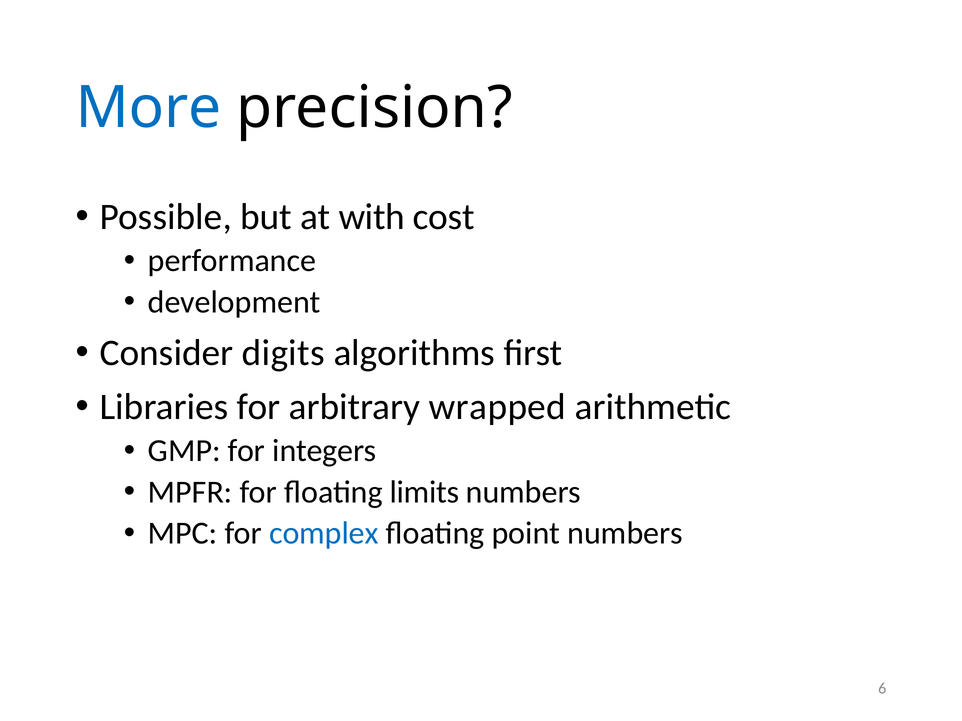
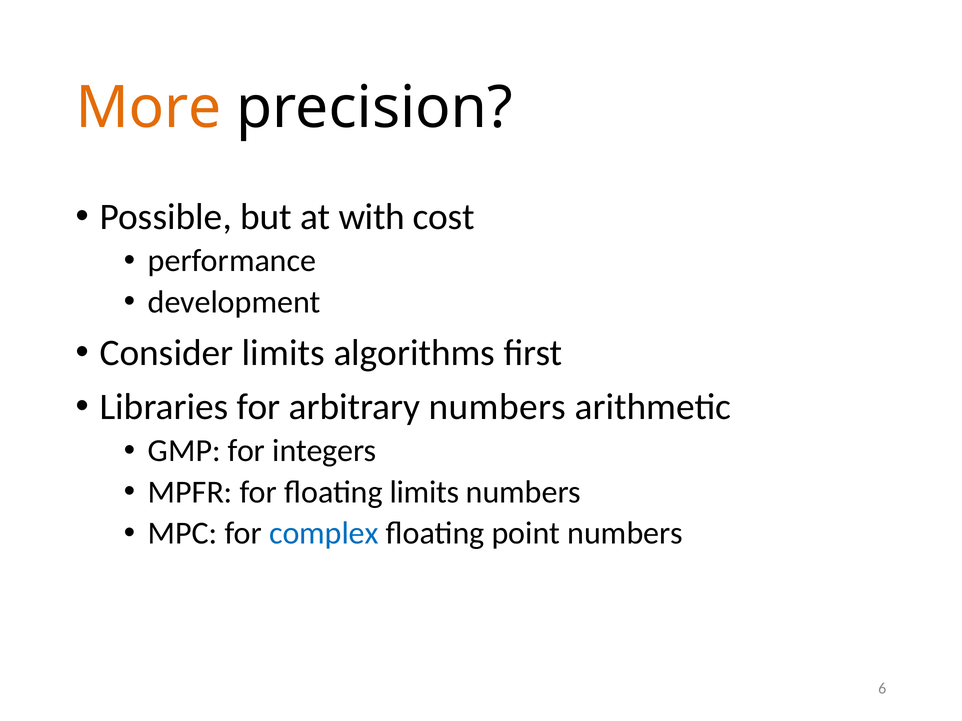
More colour: blue -> orange
Consider digits: digits -> limits
arbitrary wrapped: wrapped -> numbers
